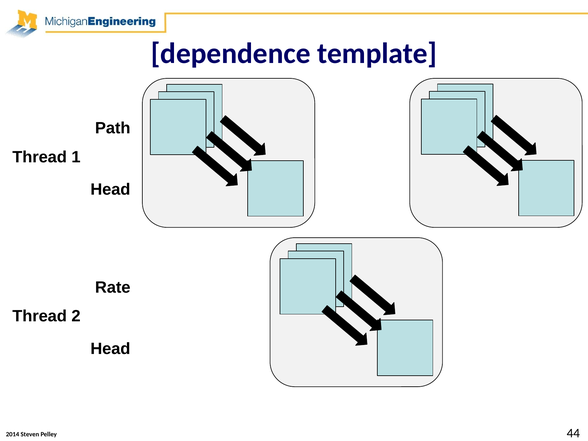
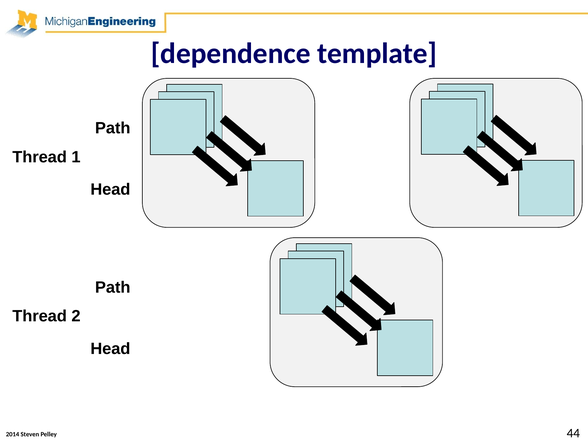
Rate at (113, 287): Rate -> Path
